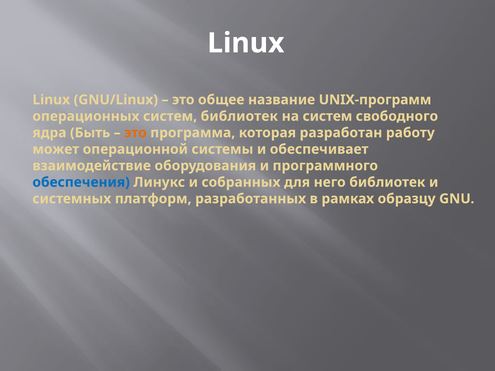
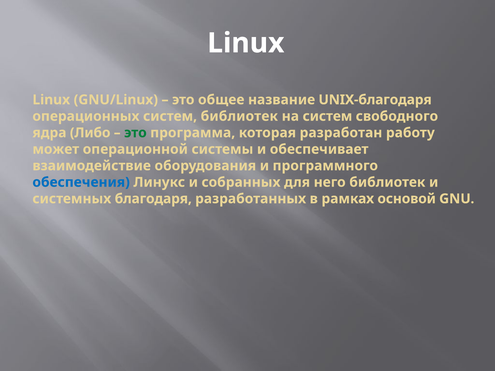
UNIX-программ: UNIX-программ -> UNIX-благодаря
Быть: Быть -> Либо
это at (135, 133) colour: orange -> green
платформ: платформ -> благодаря
образцу: образцу -> основой
